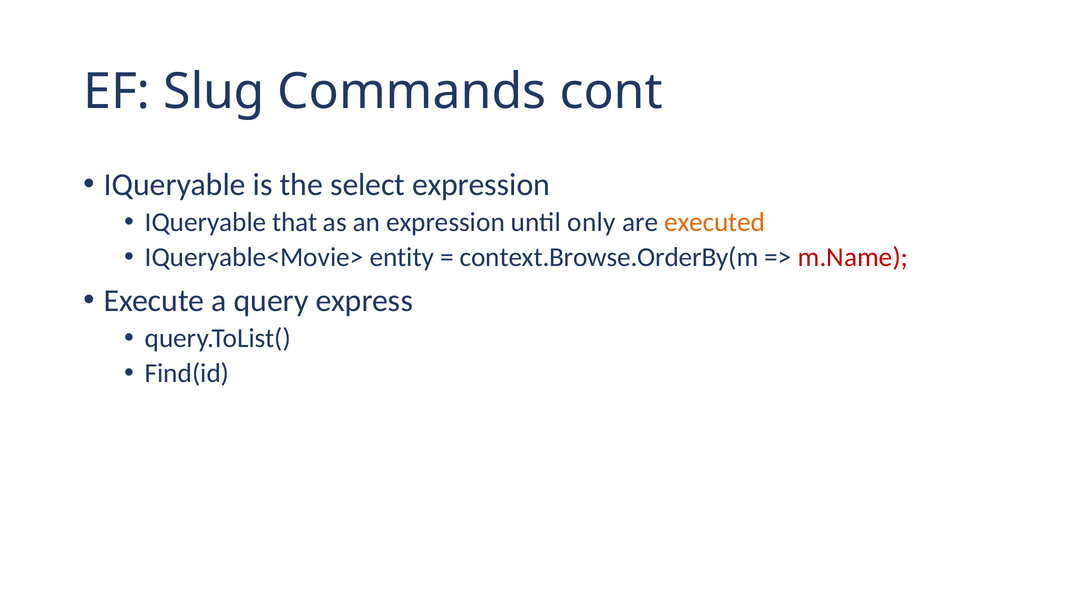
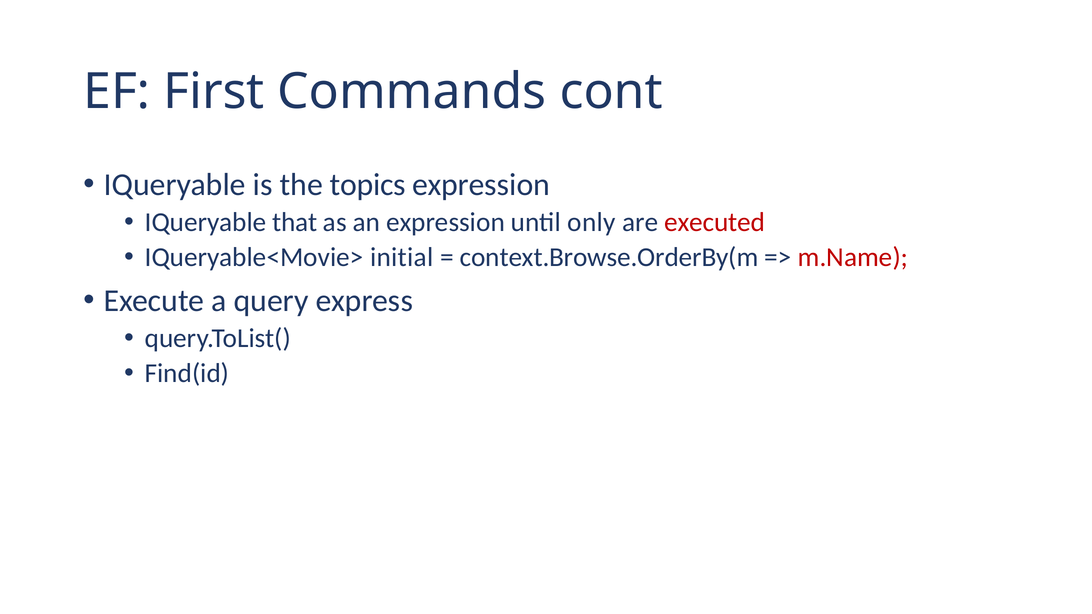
Slug: Slug -> First
select: select -> topics
executed colour: orange -> red
entity: entity -> initial
